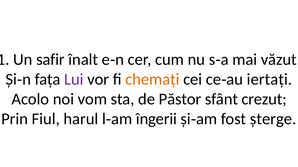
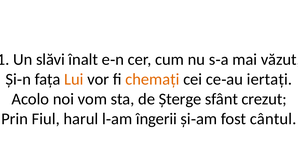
safir: safir -> slăvi
Lui colour: purple -> orange
Păstor: Păstor -> Șterge
șterge: șterge -> cântul
